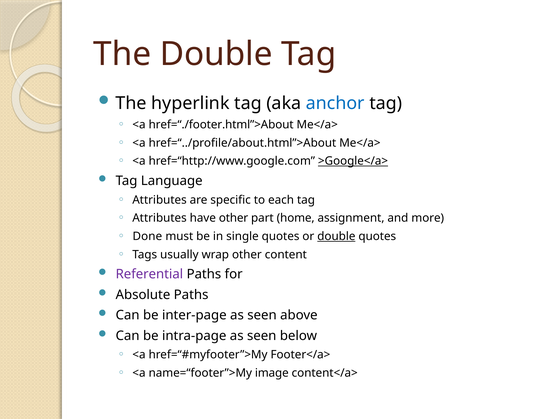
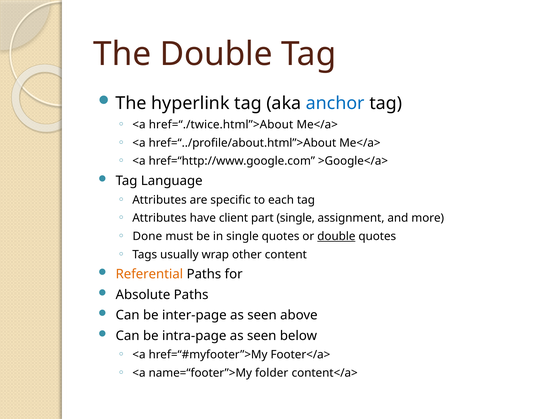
href=“./footer.html”>About: href=“./footer.html”>About -> href=“./twice.html”>About
>Google</a> underline: present -> none
have other: other -> client
part home: home -> single
Referential colour: purple -> orange
image: image -> folder
